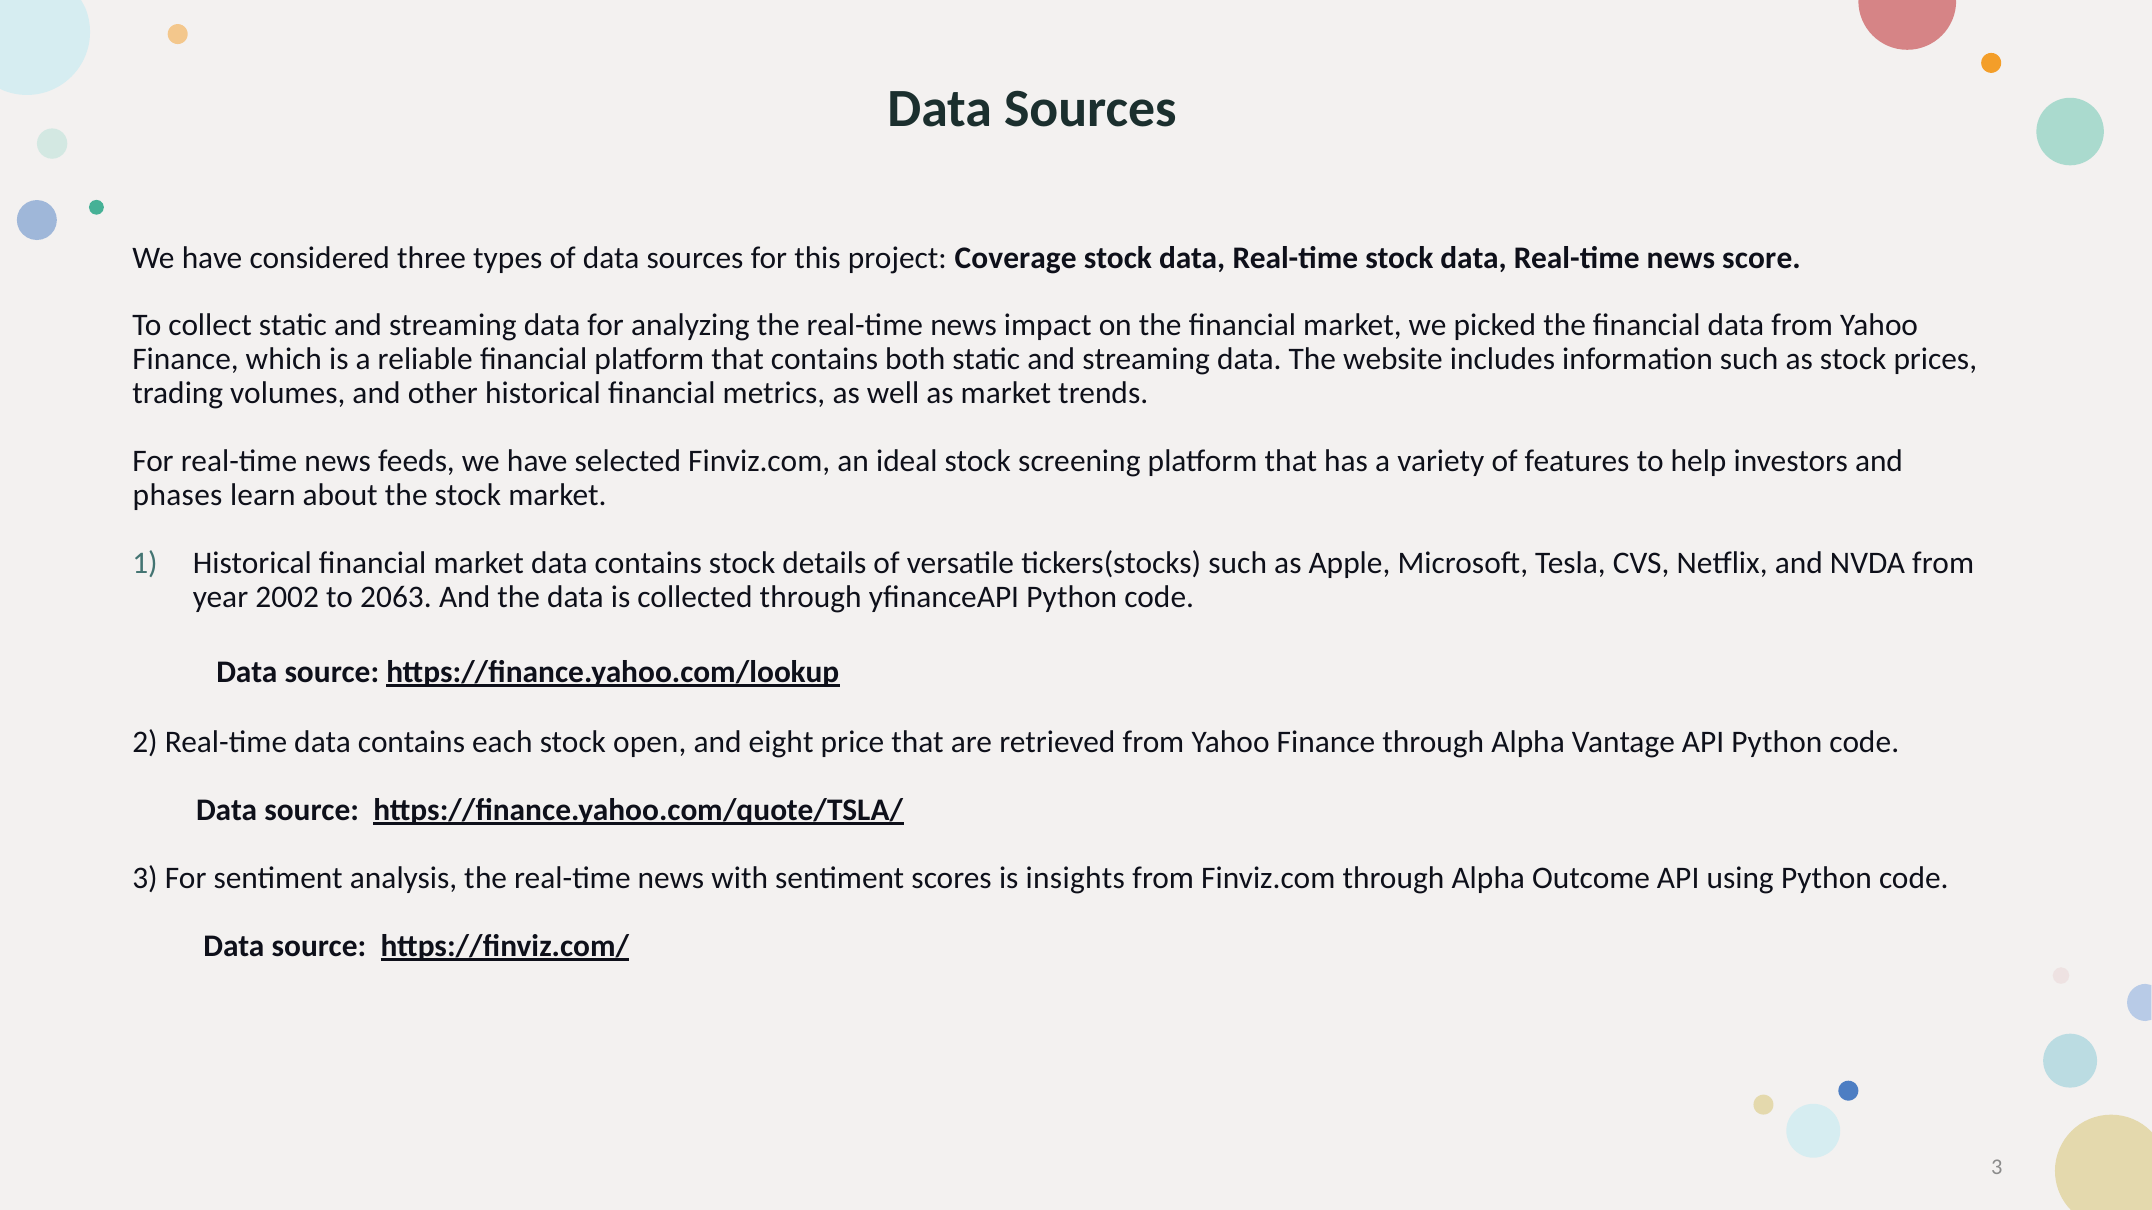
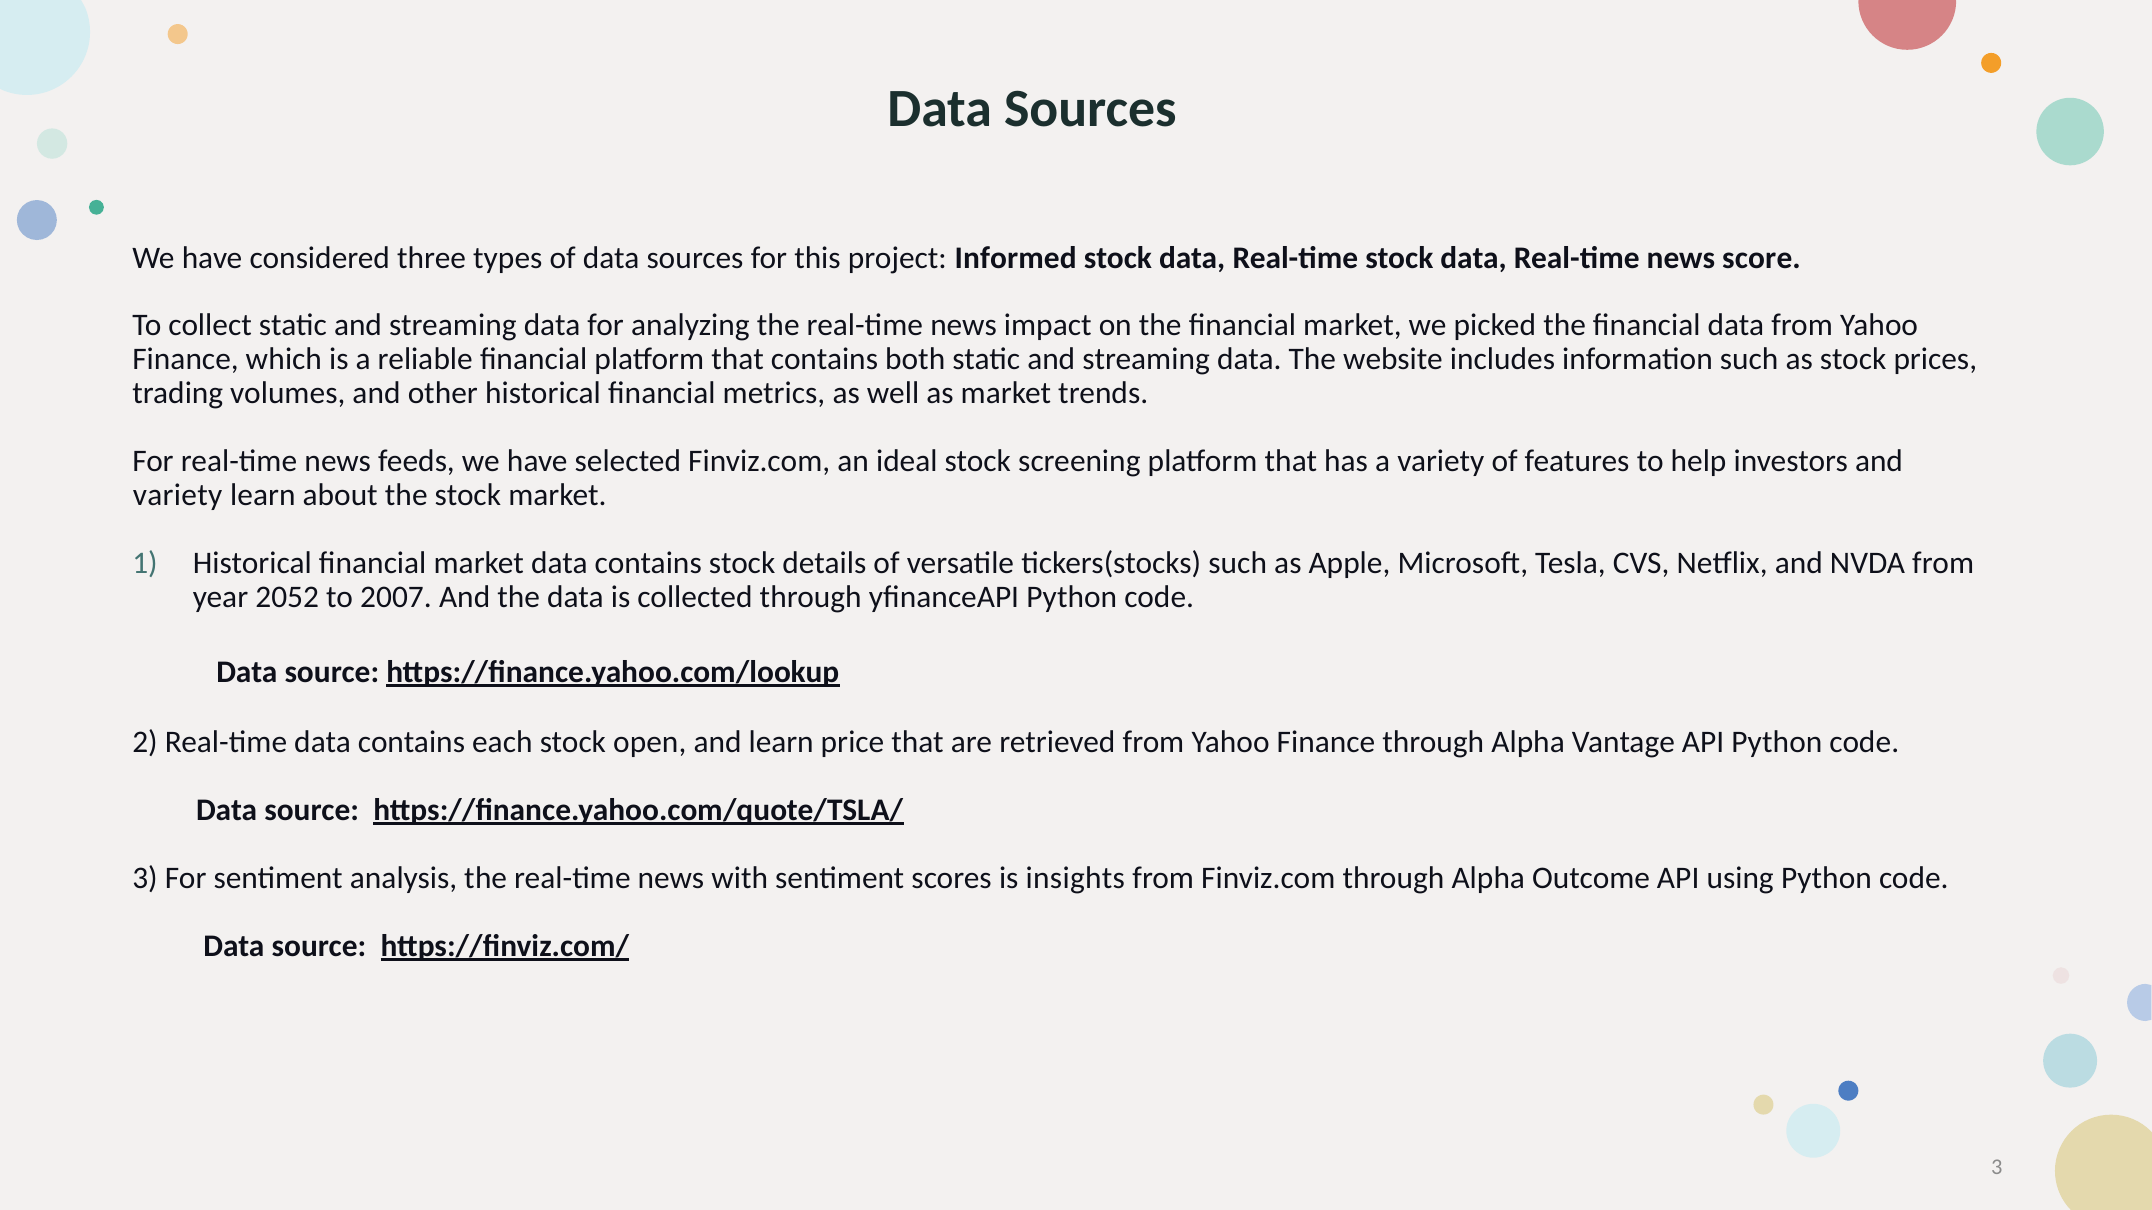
Coverage: Coverage -> Informed
phases at (178, 495): phases -> variety
2002: 2002 -> 2052
2063: 2063 -> 2007
and eight: eight -> learn
